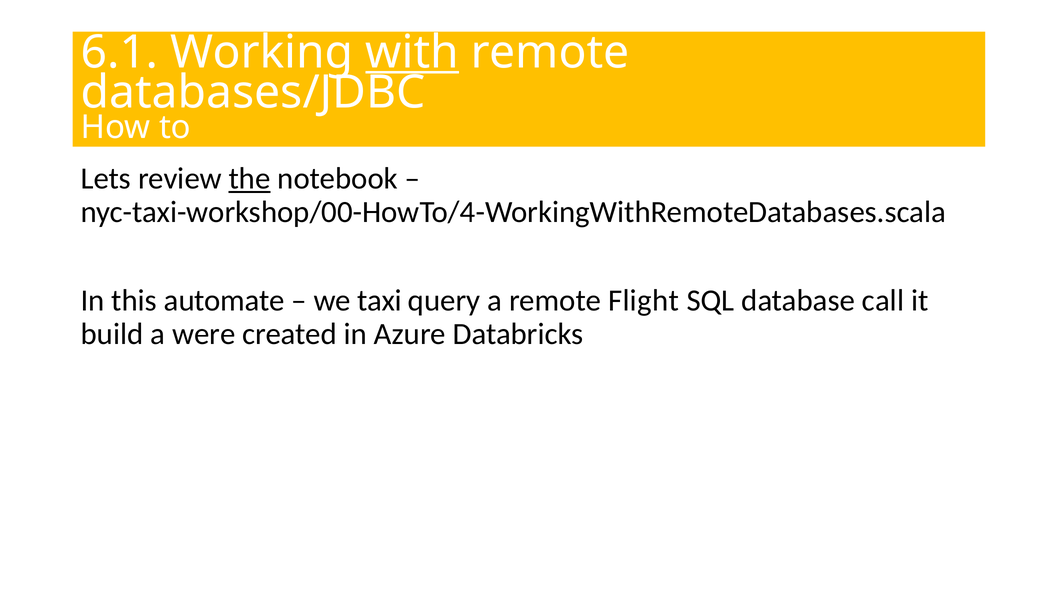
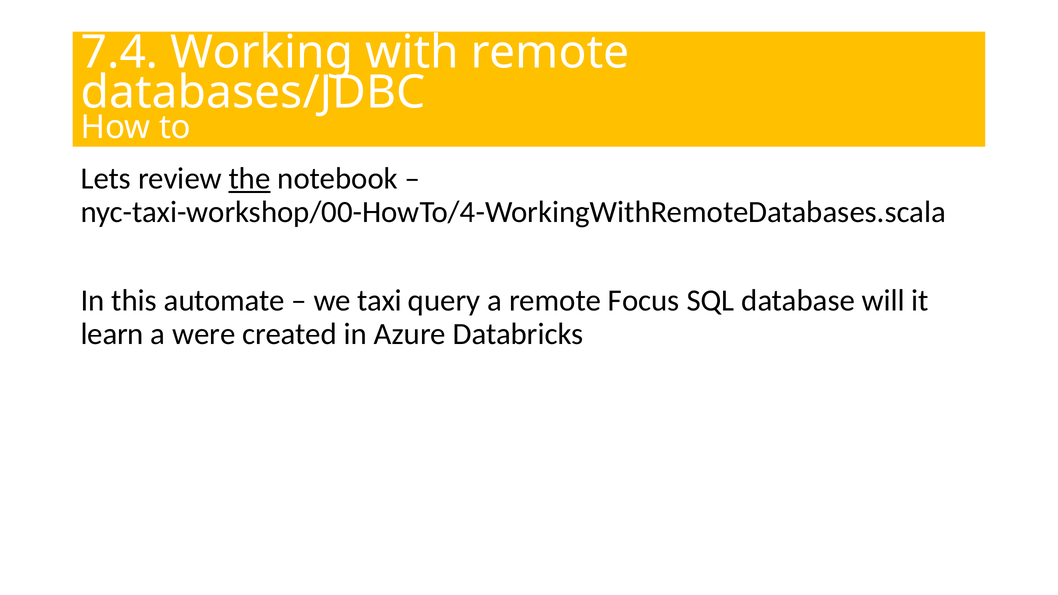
6.1: 6.1 -> 7.4
with underline: present -> none
Flight: Flight -> Focus
call: call -> will
build: build -> learn
